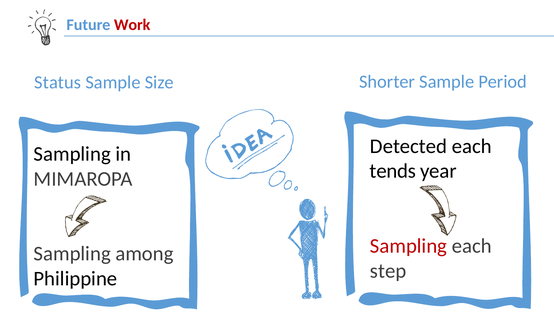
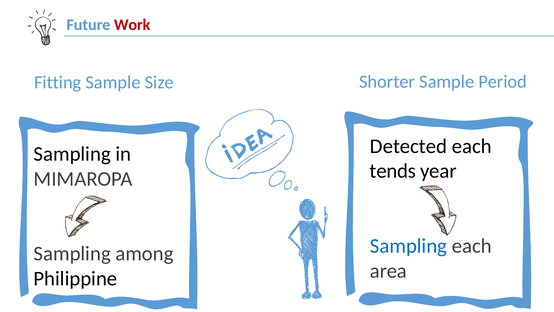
Status: Status -> Fitting
Sampling at (409, 246) colour: red -> blue
step: step -> area
